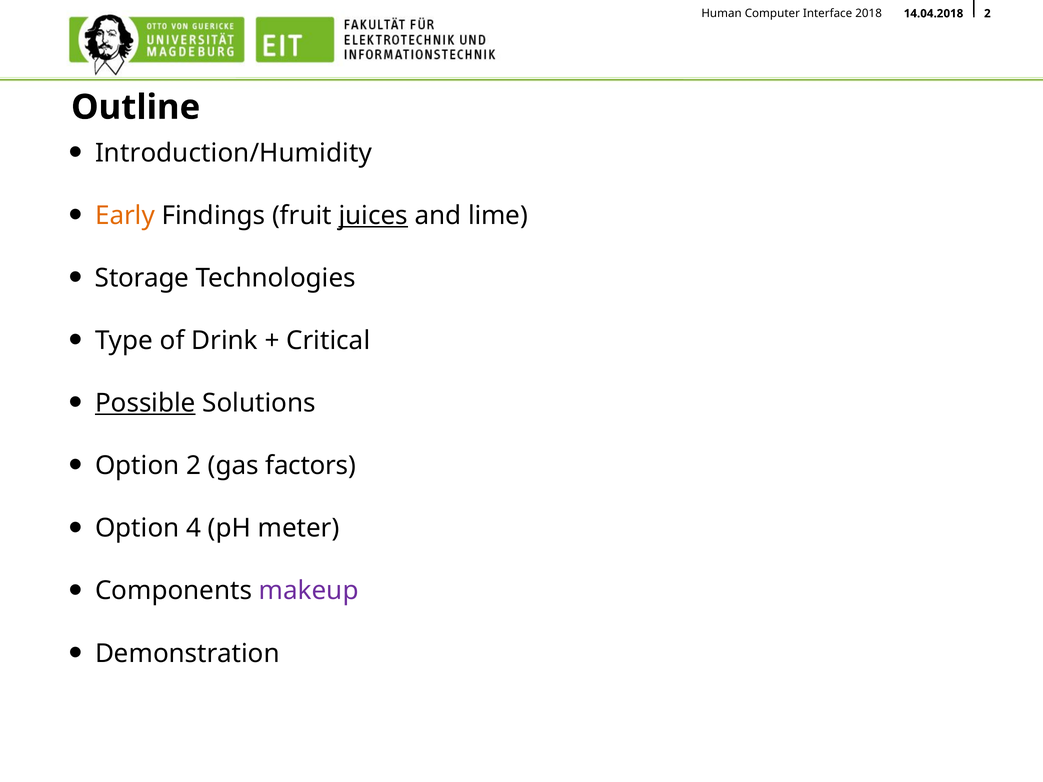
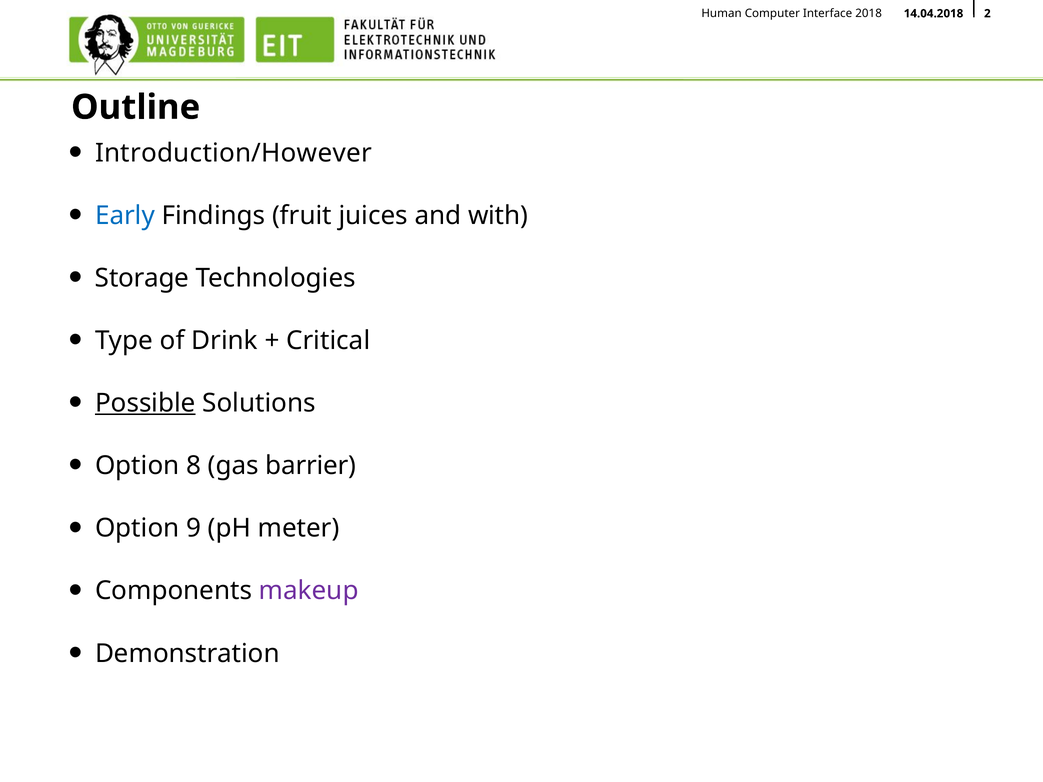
Introduction/Humidity: Introduction/Humidity -> Introduction/However
Early colour: orange -> blue
juices underline: present -> none
lime: lime -> with
Option 2: 2 -> 8
factors: factors -> barrier
4: 4 -> 9
